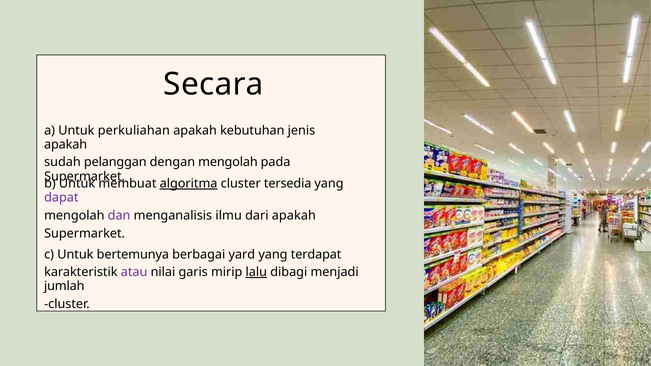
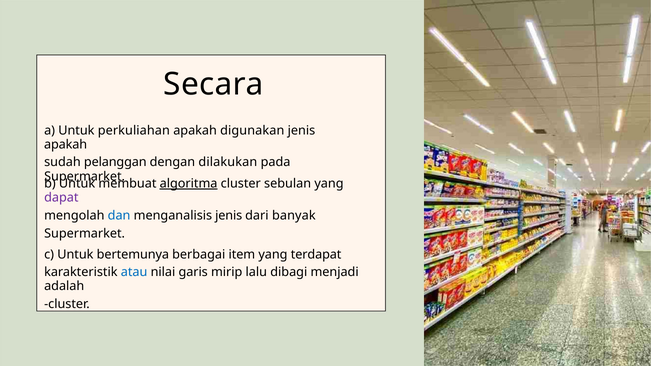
kebutuhan: kebutuhan -> digunakan
dengan mengolah: mengolah -> dilakukan
tersedia: tersedia -> sebulan
dan colour: purple -> blue
menganalisis ilmu: ilmu -> jenis
dari apakah: apakah -> banyak
yard: yard -> item
atau colour: purple -> blue
lalu underline: present -> none
jumlah: jumlah -> adalah
